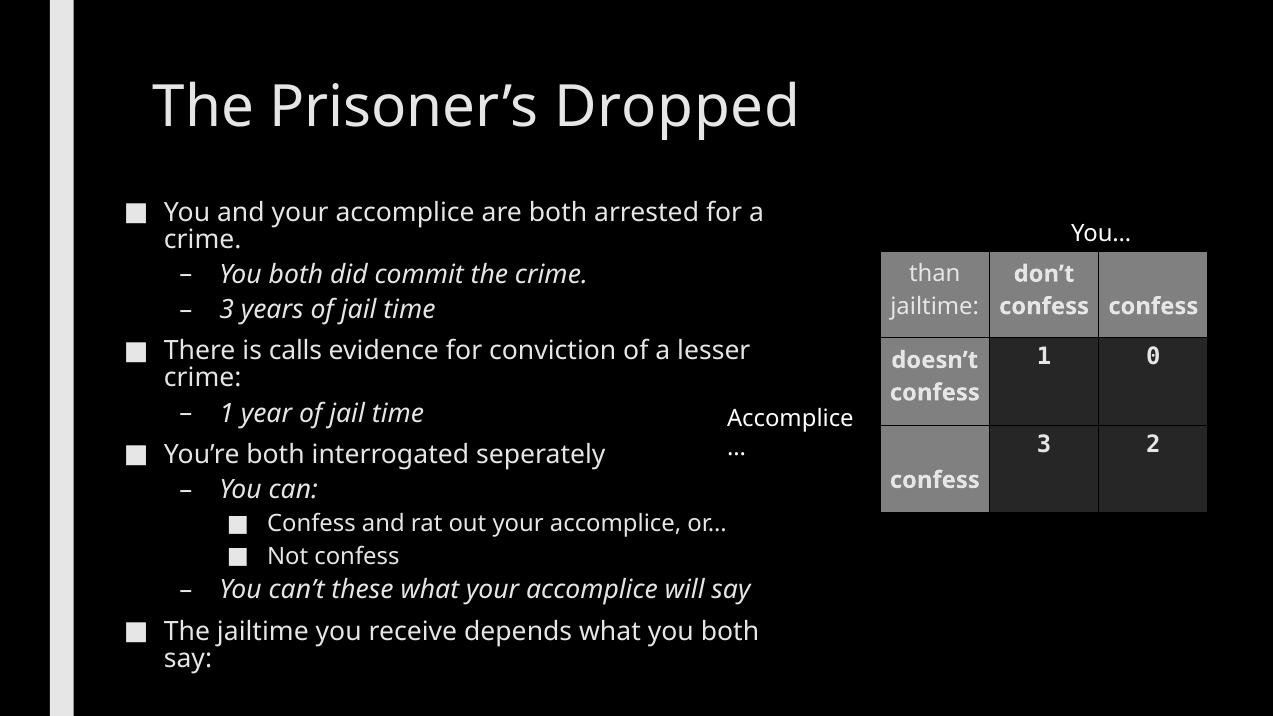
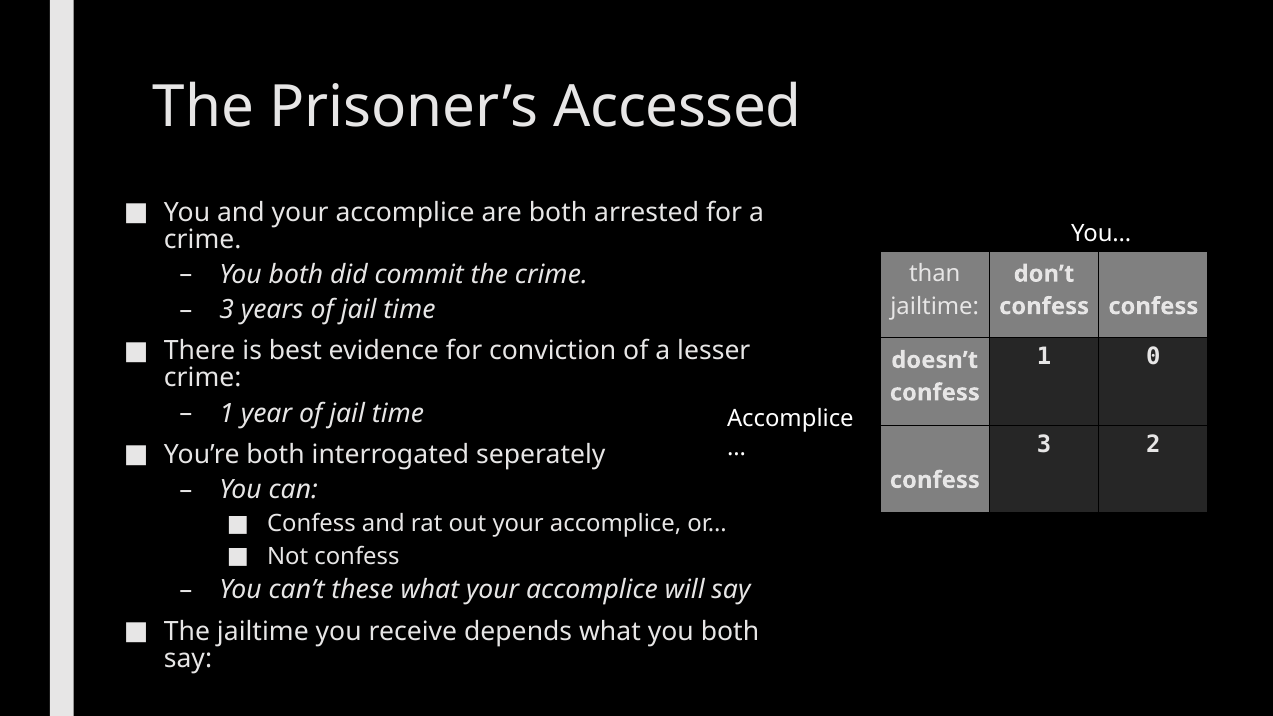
Dropped: Dropped -> Accessed
calls: calls -> best
